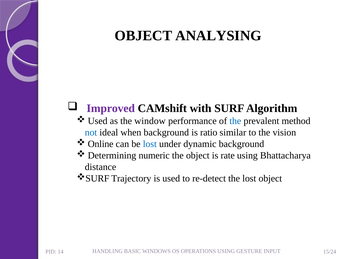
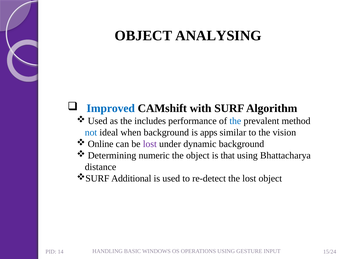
Improved colour: purple -> blue
window: window -> includes
ratio: ratio -> apps
lost at (150, 144) colour: blue -> purple
rate: rate -> that
Trajectory: Trajectory -> Additional
